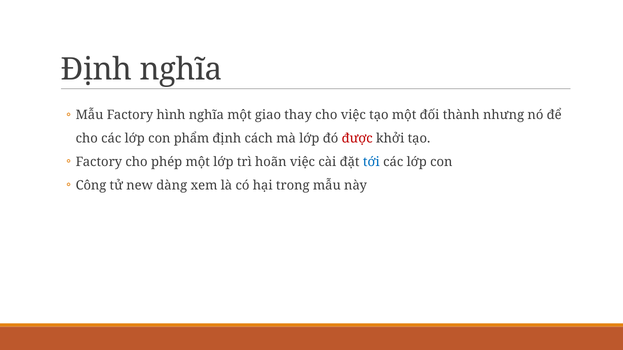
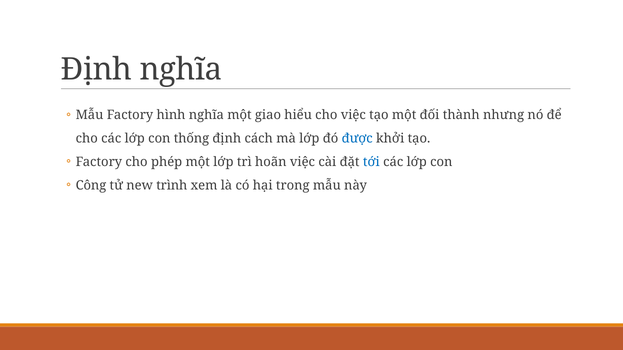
thay: thay -> hiểu
phẩm: phẩm -> thống
được colour: red -> blue
dàng: dàng -> trình
